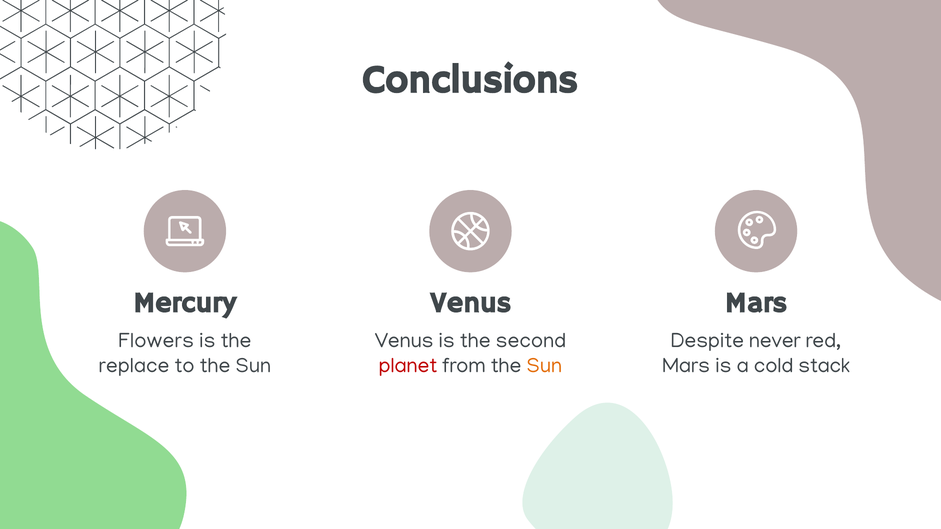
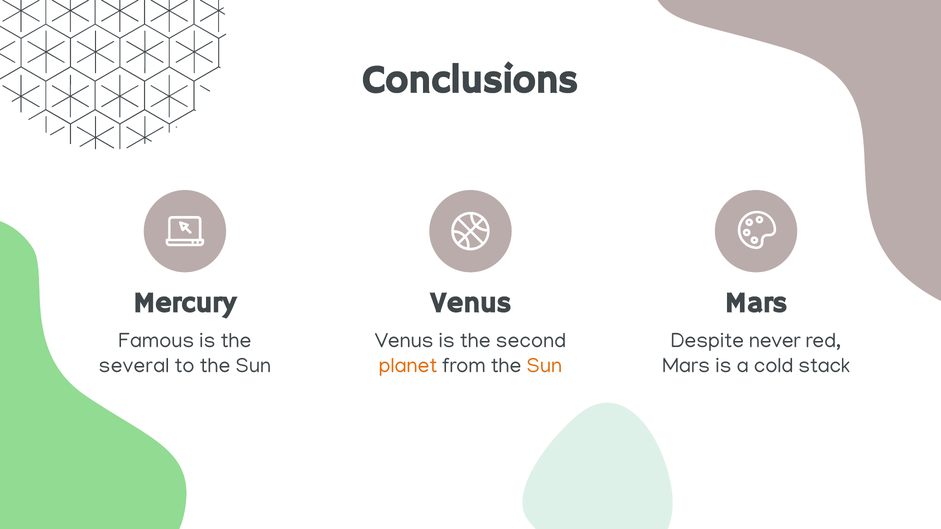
Flowers: Flowers -> Famous
replace: replace -> several
planet colour: red -> orange
